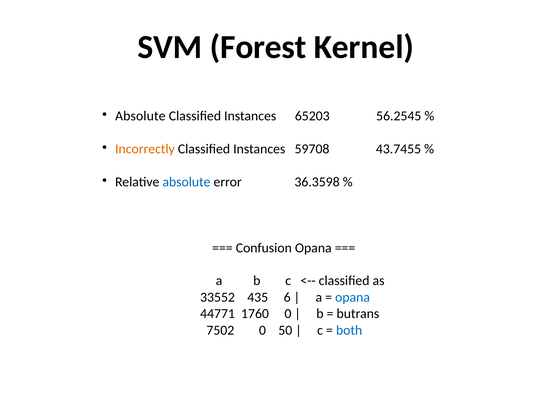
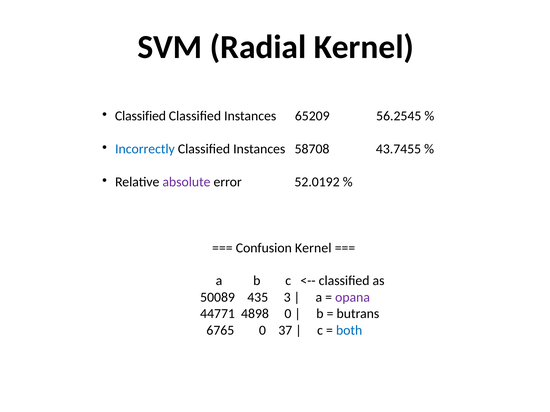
Forest: Forest -> Radial
Absolute at (140, 116): Absolute -> Classified
65203: 65203 -> 65209
Incorrectly colour: orange -> blue
59708: 59708 -> 58708
absolute at (186, 182) colour: blue -> purple
36.3598: 36.3598 -> 52.0192
Confusion Opana: Opana -> Kernel
33552: 33552 -> 50089
6: 6 -> 3
opana at (353, 298) colour: blue -> purple
1760: 1760 -> 4898
7502: 7502 -> 6765
50: 50 -> 37
